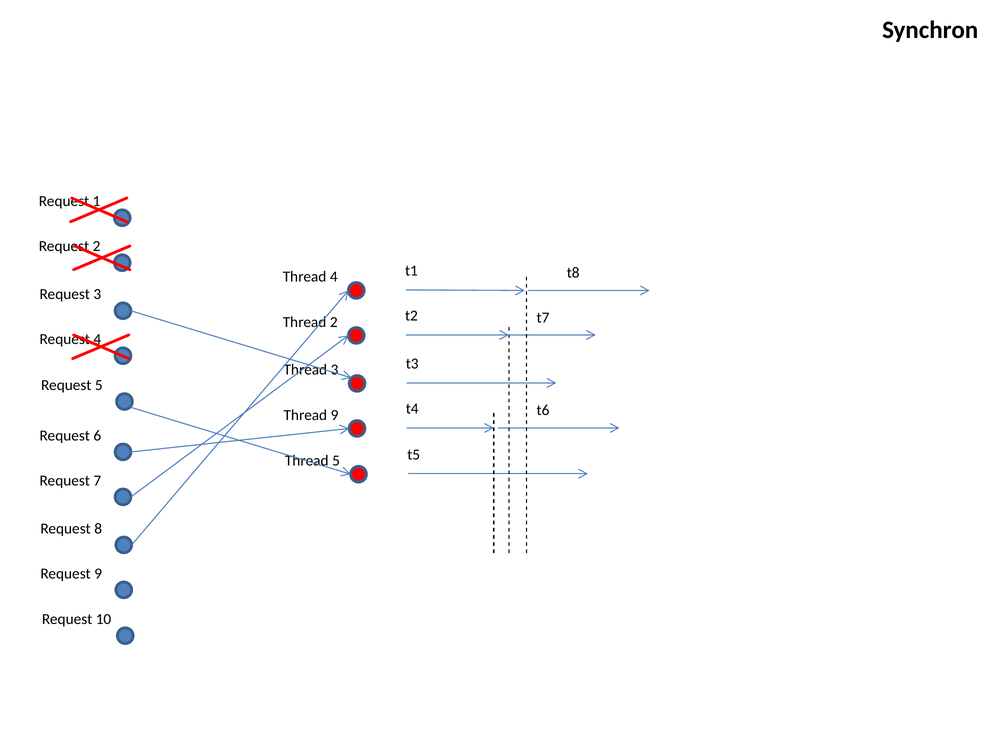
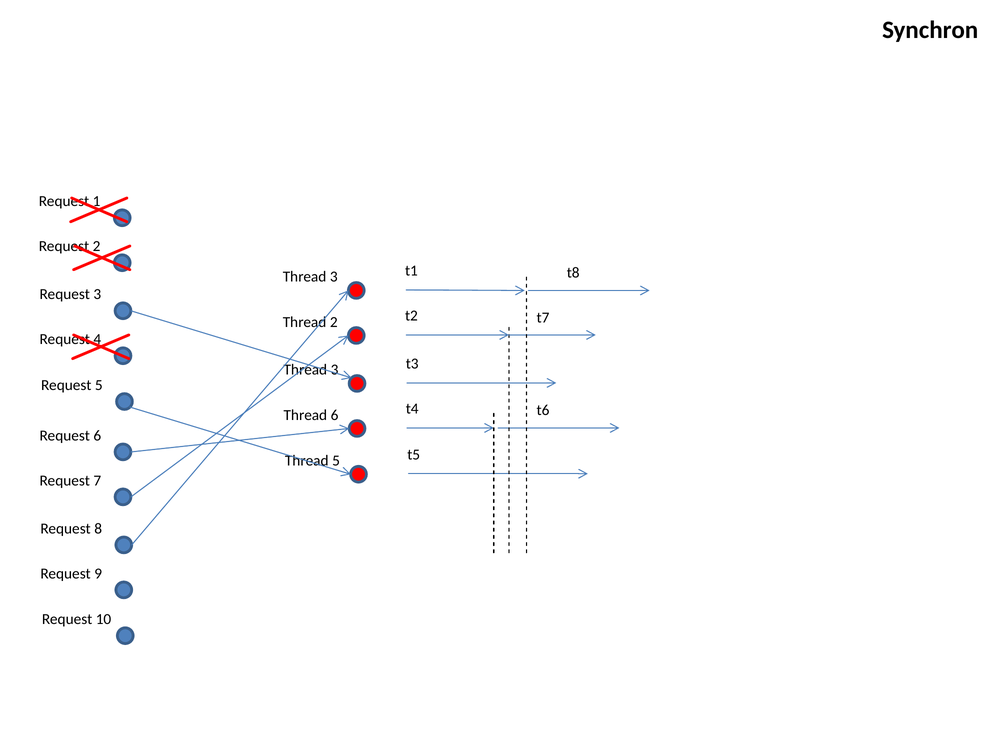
4 at (334, 277): 4 -> 3
Thread 9: 9 -> 6
